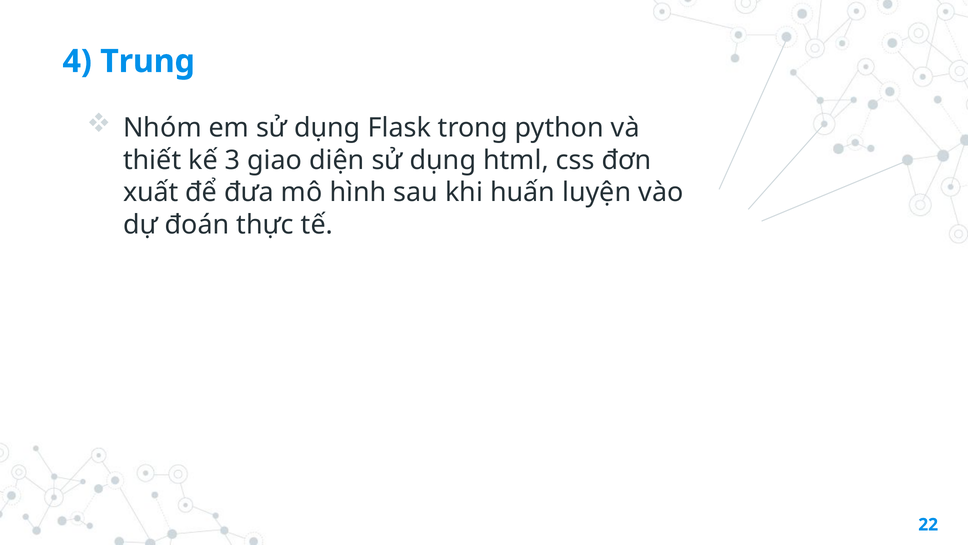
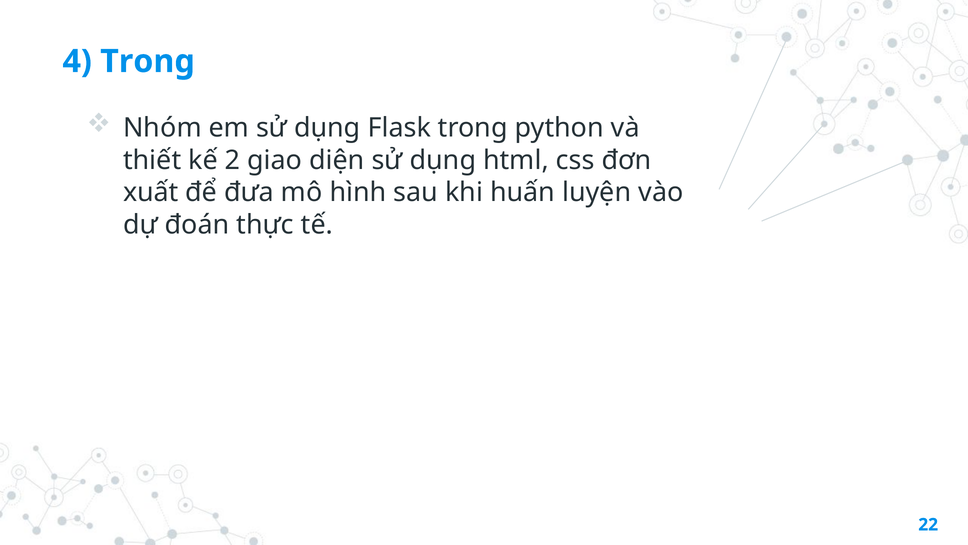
4 Trung: Trung -> Trong
3: 3 -> 2
